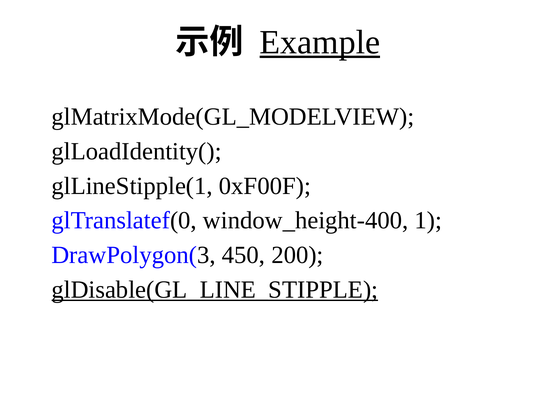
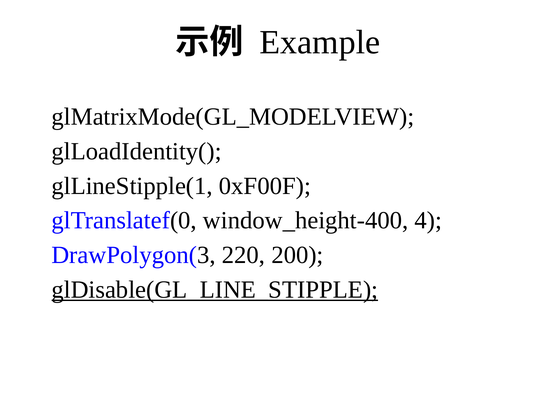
Example underline: present -> none
1: 1 -> 4
450: 450 -> 220
